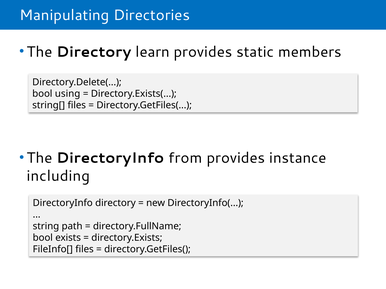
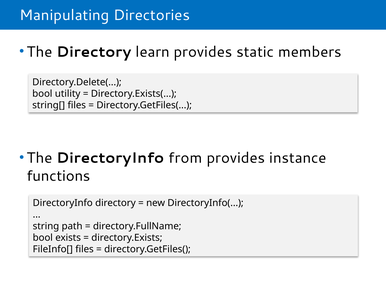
using: using -> utility
including: including -> functions
